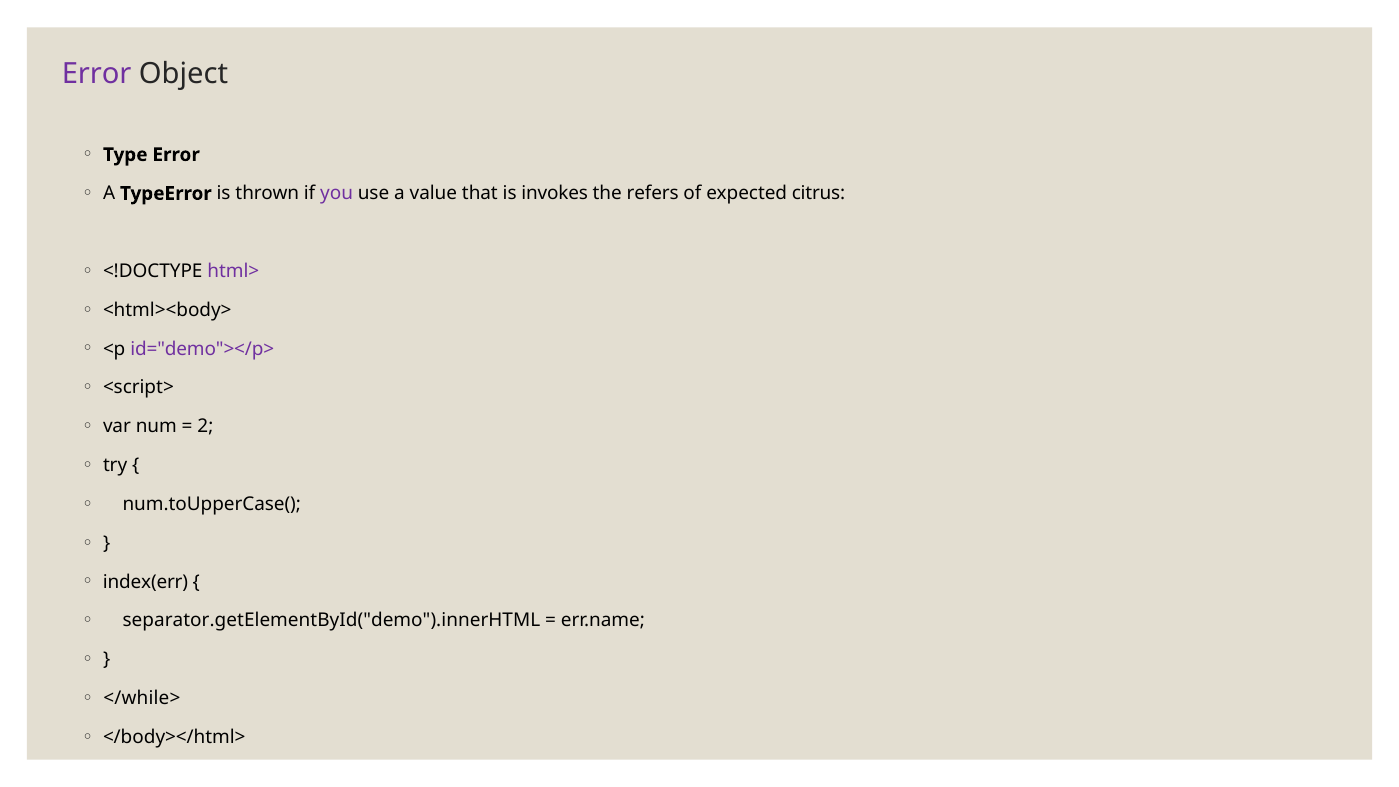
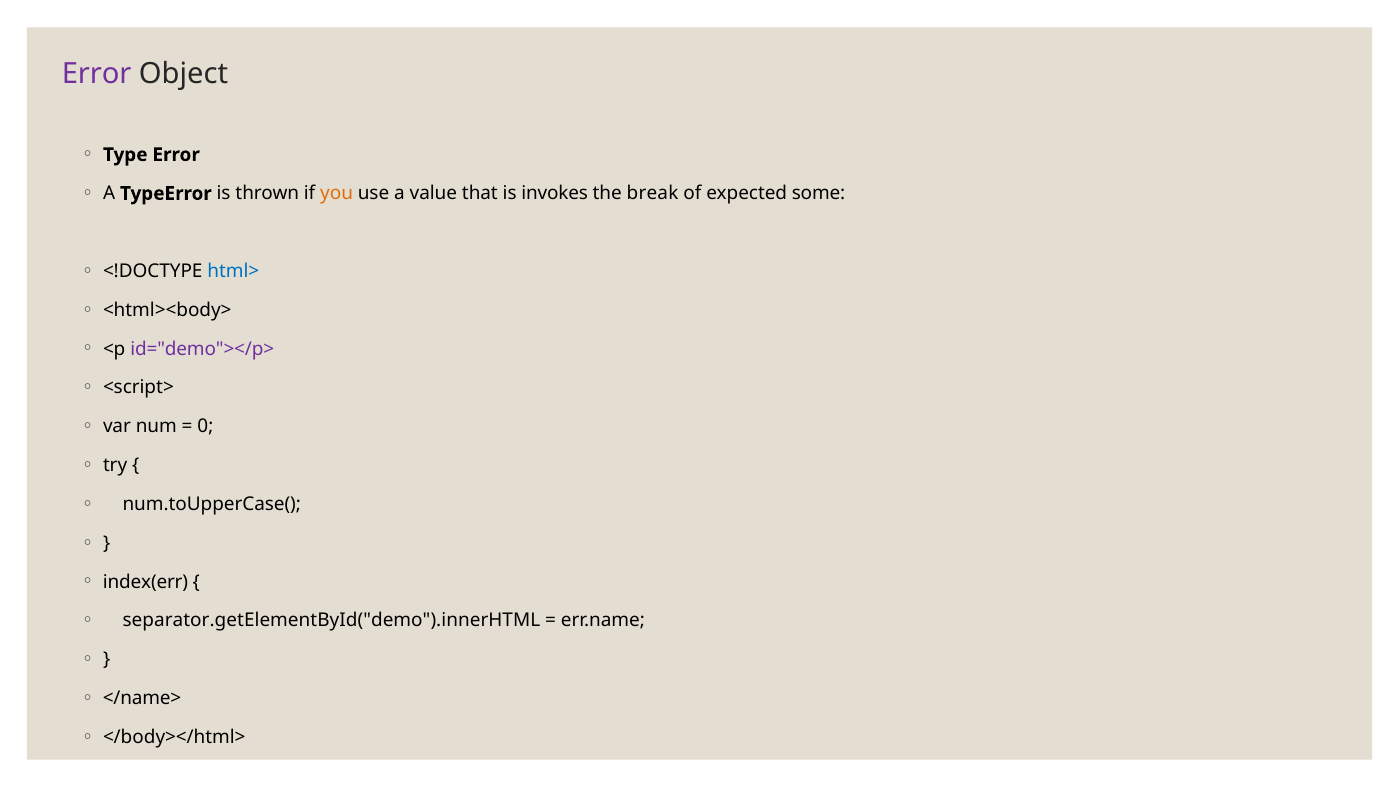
you colour: purple -> orange
refers: refers -> break
citrus: citrus -> some
html> colour: purple -> blue
2: 2 -> 0
</while>: </while> -> </name>
